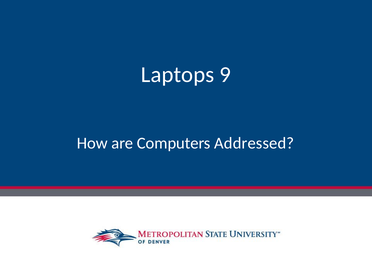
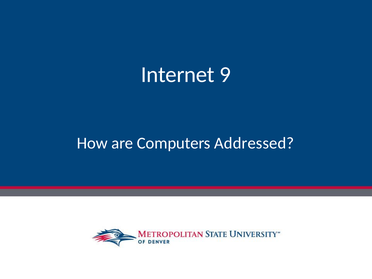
Laptops: Laptops -> Internet
